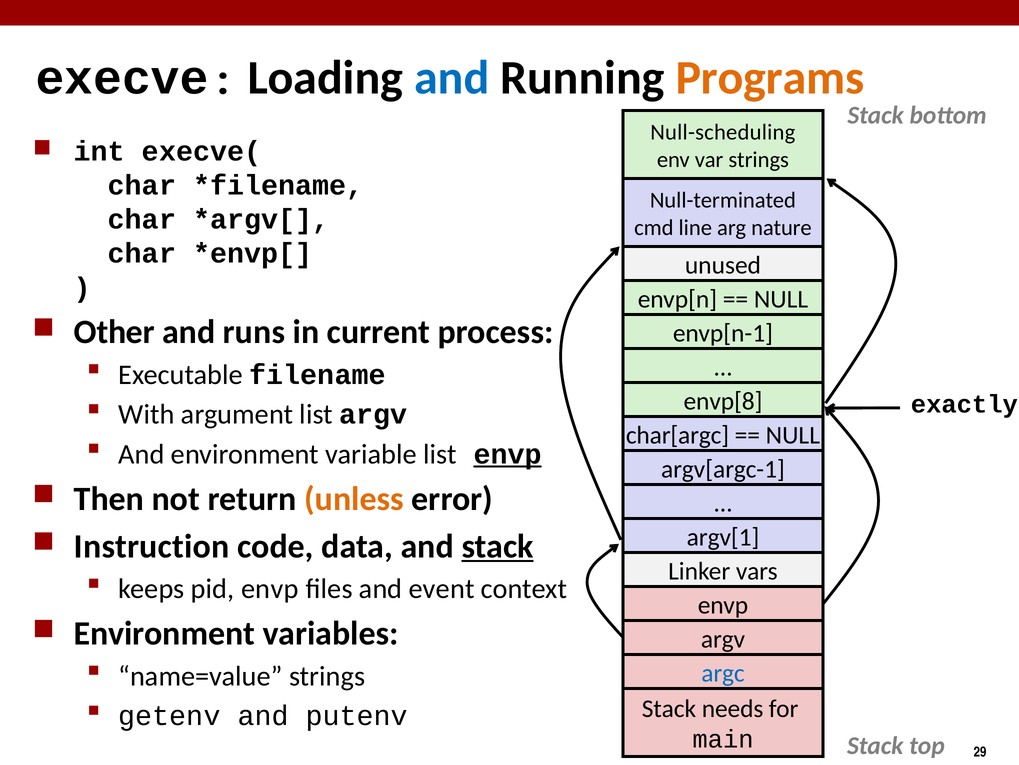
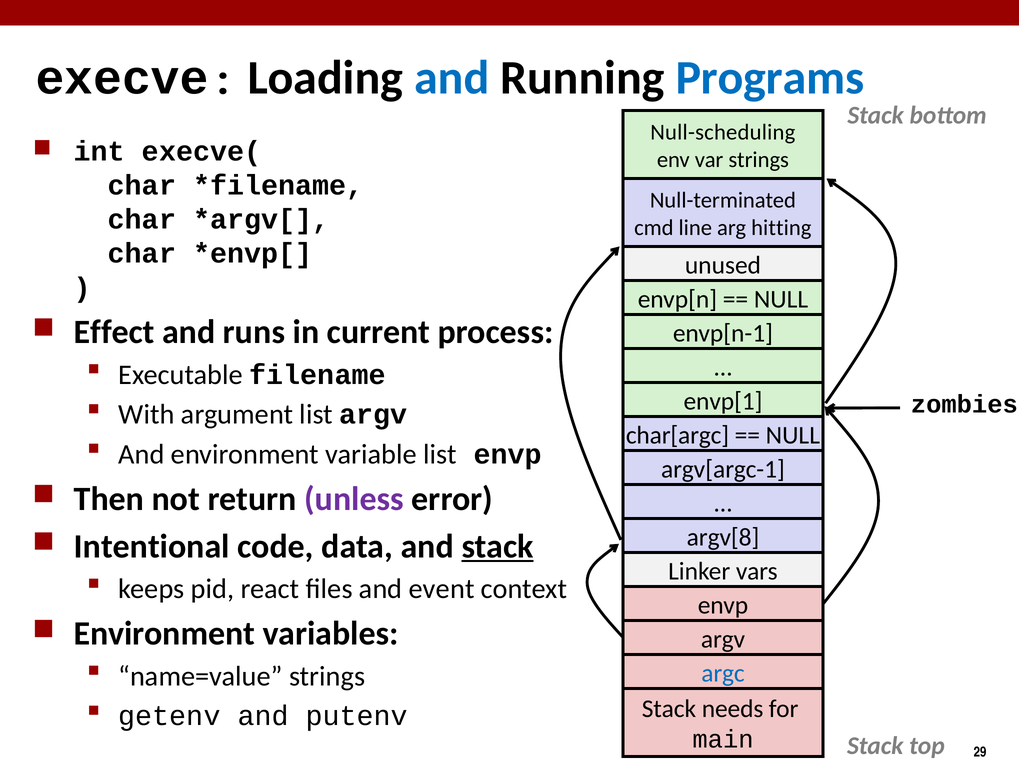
Programs colour: orange -> blue
nature: nature -> hitting
Other: Other -> Effect
envp[8: envp[8 -> envp[1
exactly: exactly -> zombies
envp at (508, 454) underline: present -> none
unless colour: orange -> purple
argv[1: argv[1 -> argv[8
Instruction: Instruction -> Intentional
pid envp: envp -> react
